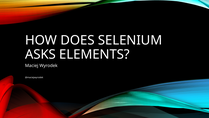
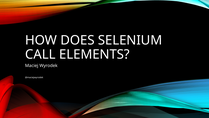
ASKS: ASKS -> CALL
